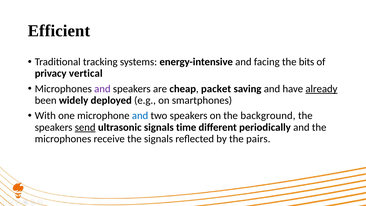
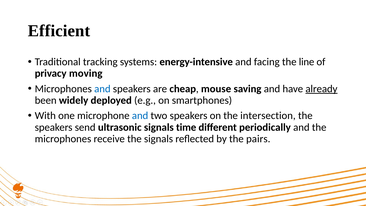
bits: bits -> line
vertical: vertical -> moving
and at (102, 89) colour: purple -> blue
packet: packet -> mouse
background: background -> intersection
send underline: present -> none
